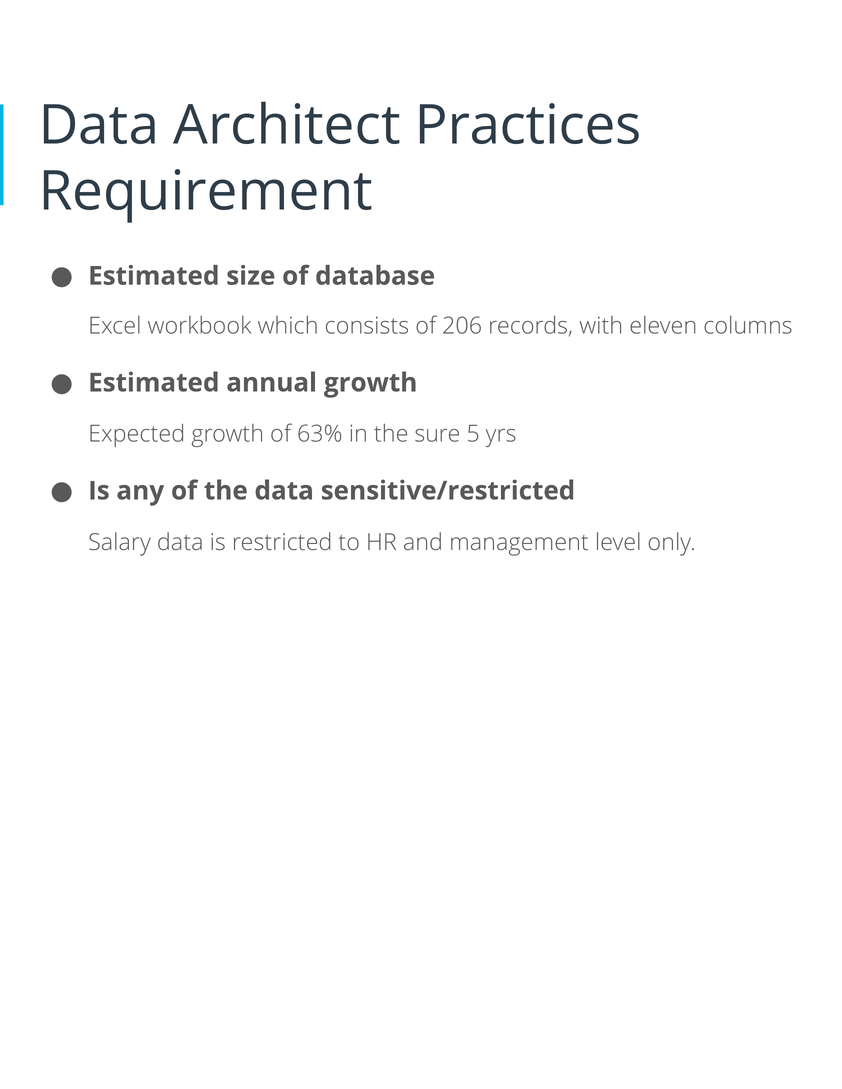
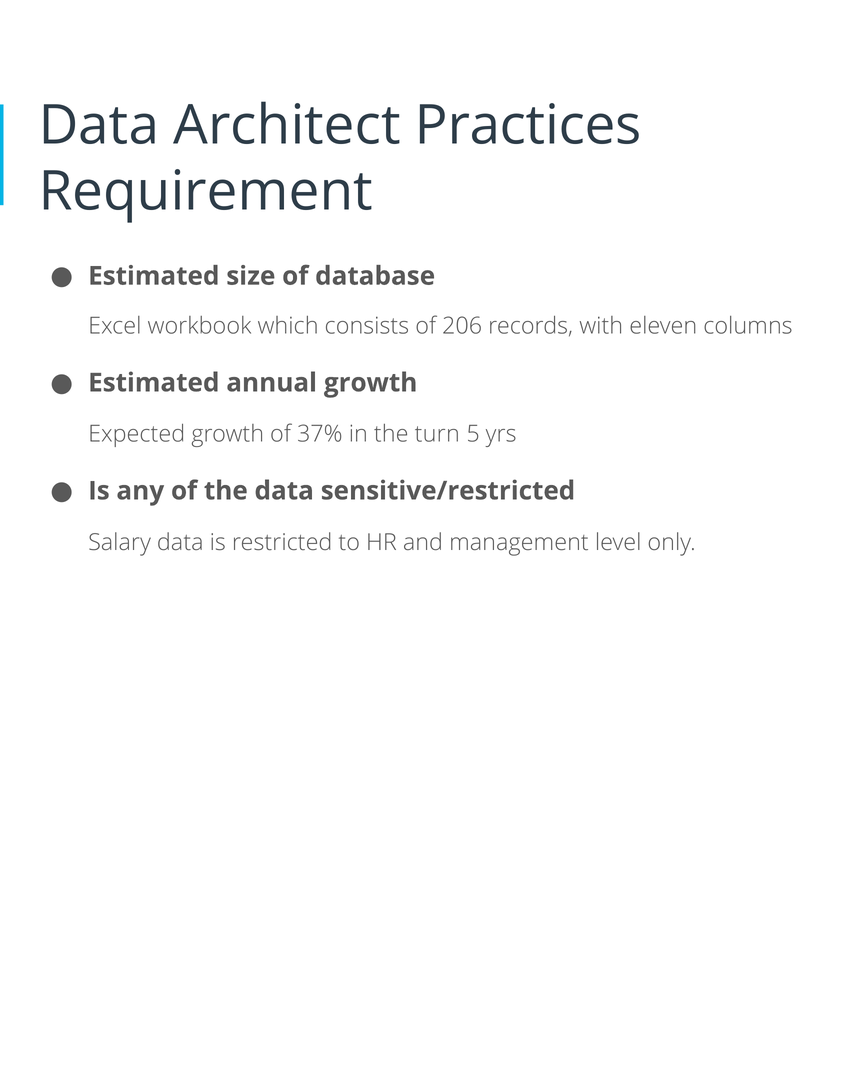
63%: 63% -> 37%
sure: sure -> turn
